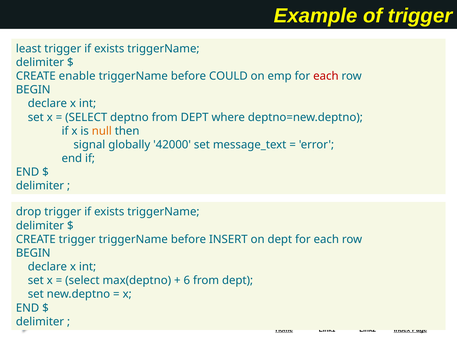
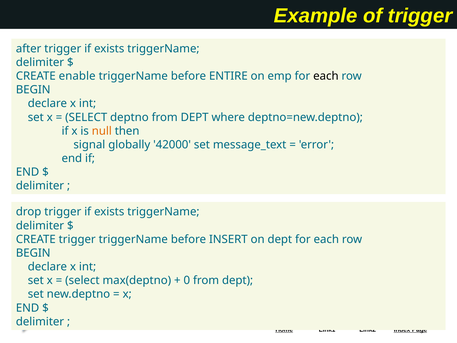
least: least -> after
COULD: COULD -> ENTIRE
each at (326, 76) colour: red -> black
6: 6 -> 0
